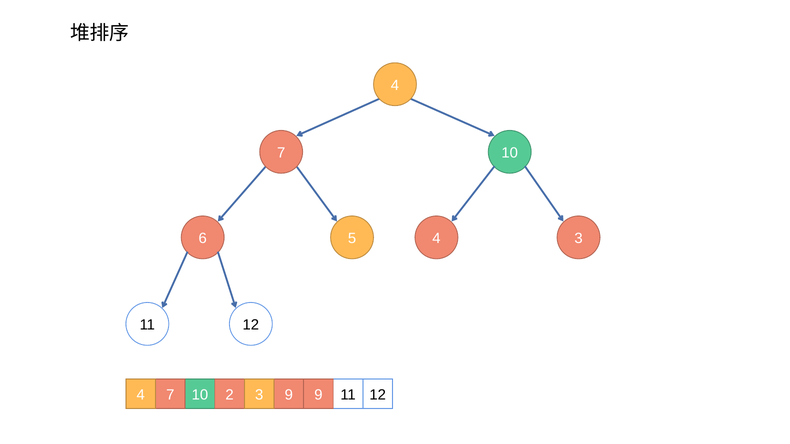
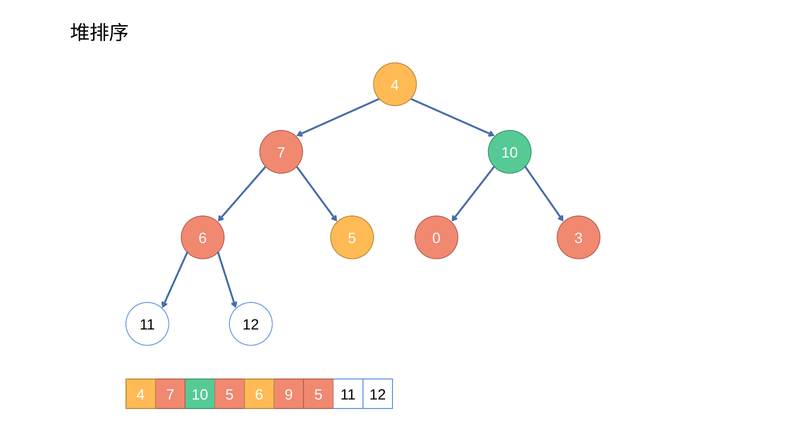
6 4: 4 -> 0
10 2: 2 -> 5
3 at (259, 395): 3 -> 6
9 9: 9 -> 5
